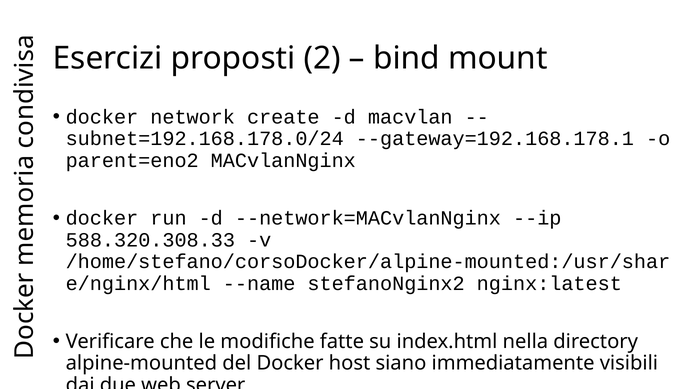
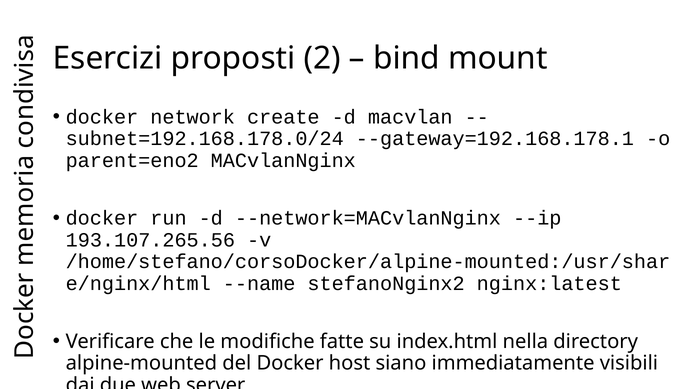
588.320.308.33: 588.320.308.33 -> 193.107.265.56
